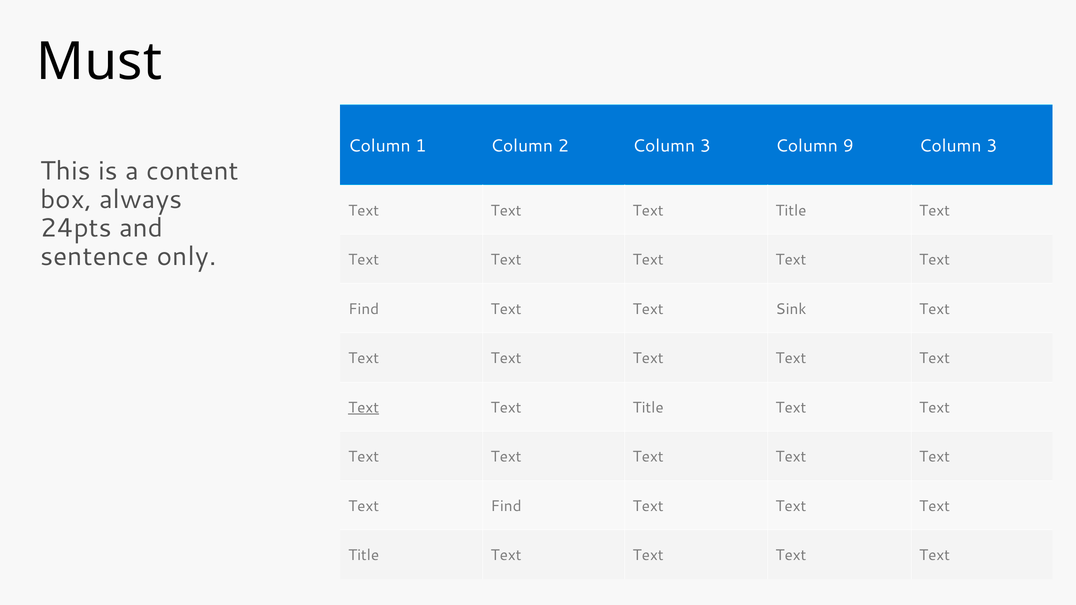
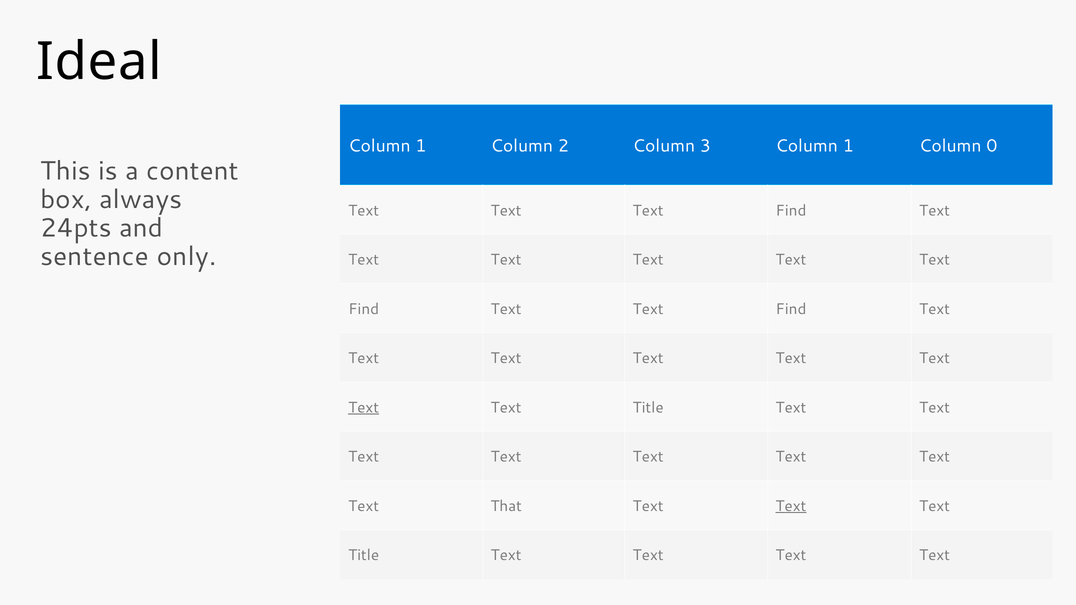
Must: Must -> Ideal
3 Column 9: 9 -> 1
3 at (992, 146): 3 -> 0
Title at (791, 210): Title -> Find
Sink at (791, 309): Sink -> Find
Find at (506, 506): Find -> That
Text at (791, 506) underline: none -> present
